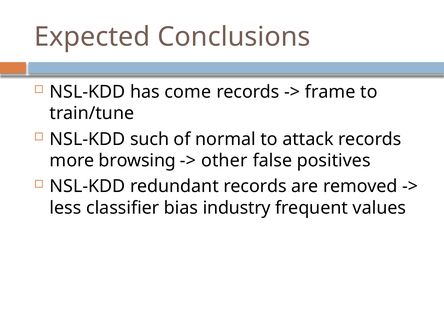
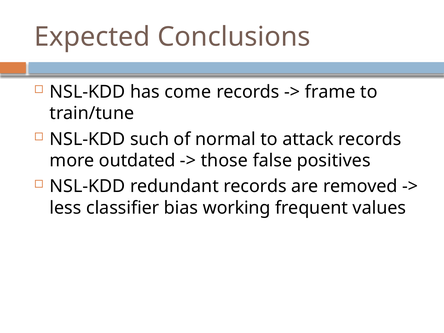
browsing: browsing -> outdated
other: other -> those
industry: industry -> working
